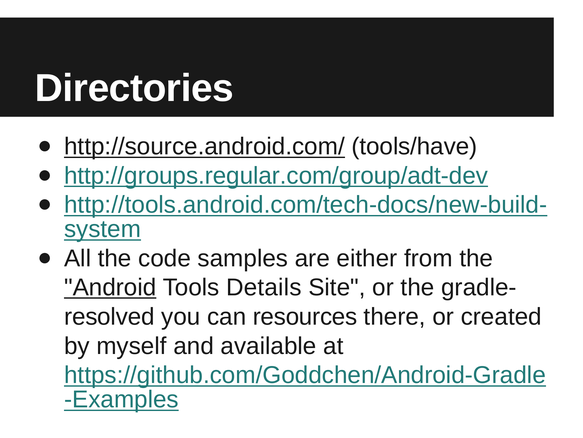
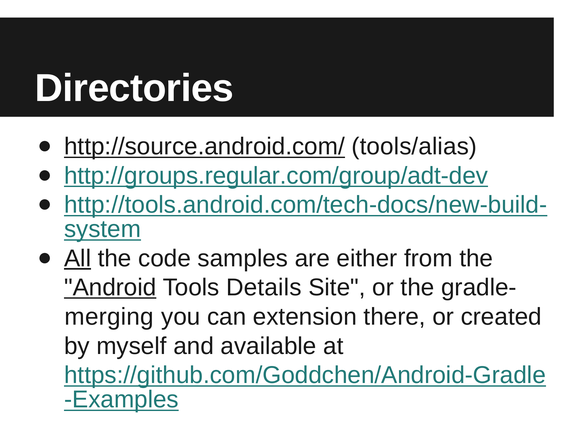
tools/have: tools/have -> tools/alias
All underline: none -> present
resolved: resolved -> merging
resources: resources -> extension
